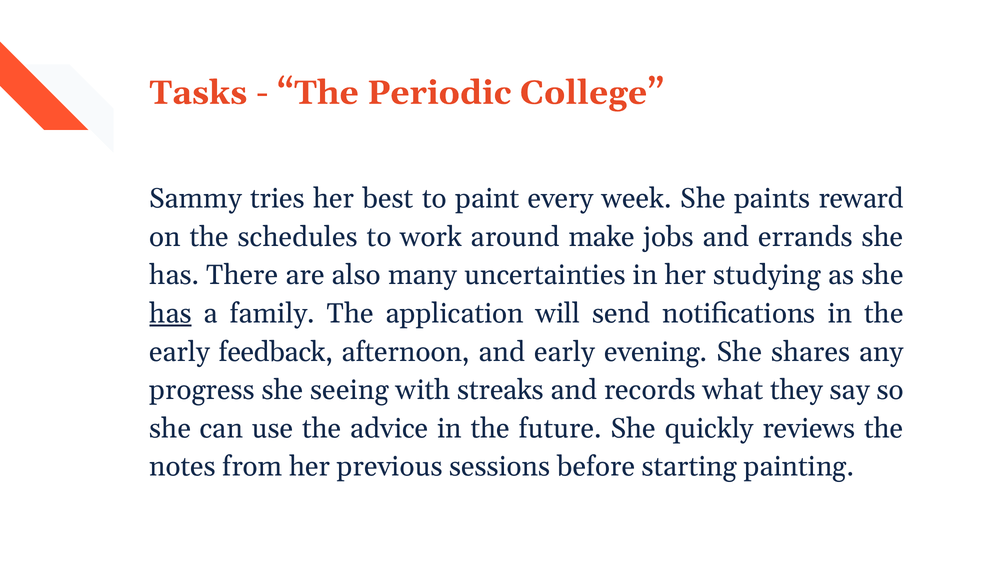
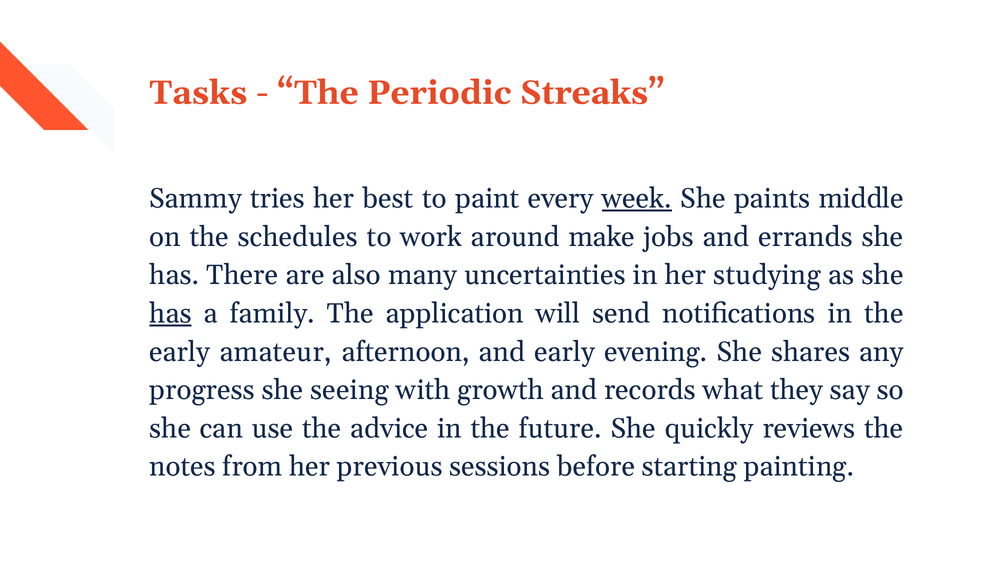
College: College -> Streaks
week underline: none -> present
reward: reward -> middle
feedback: feedback -> amateur
streaks: streaks -> growth
